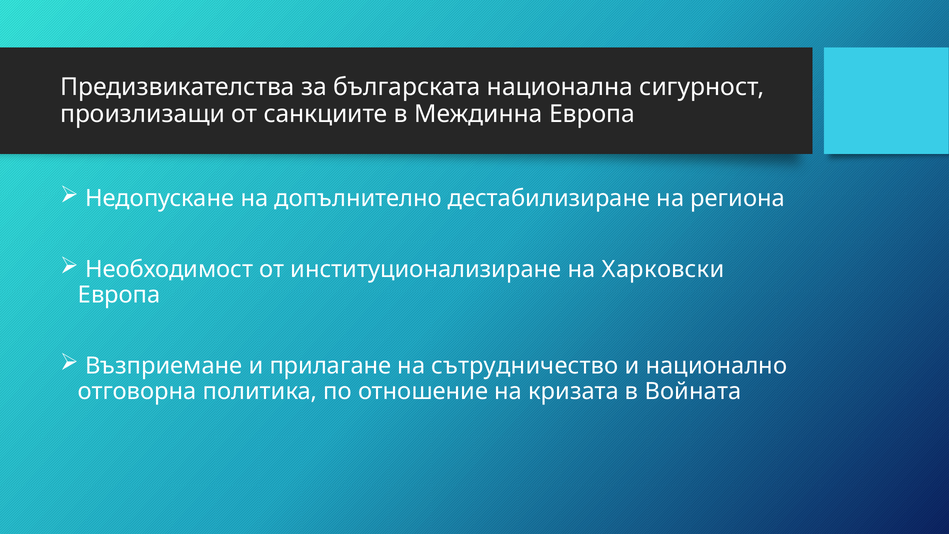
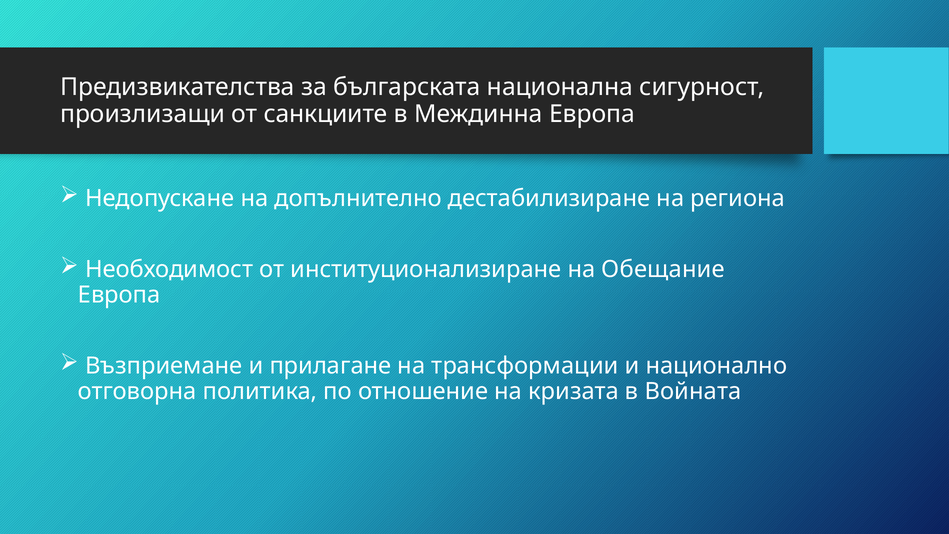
Харковски: Харковски -> Обещание
сътрудничество: сътрудничество -> трансформации
